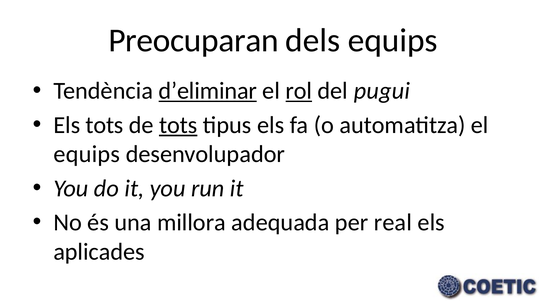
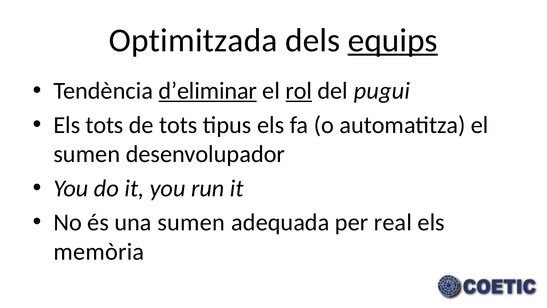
Preocuparan: Preocuparan -> Optimitzada
equips at (393, 40) underline: none -> present
tots at (178, 125) underline: present -> none
equips at (87, 154): equips -> sumen
una millora: millora -> sumen
aplicades: aplicades -> memòria
